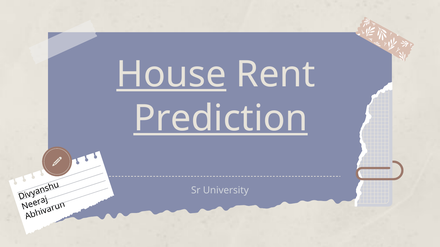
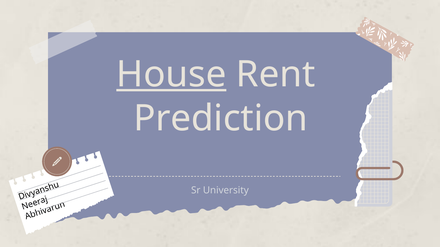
Prediction underline: present -> none
